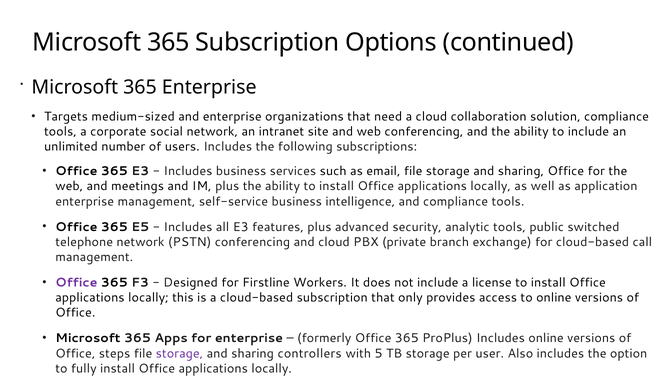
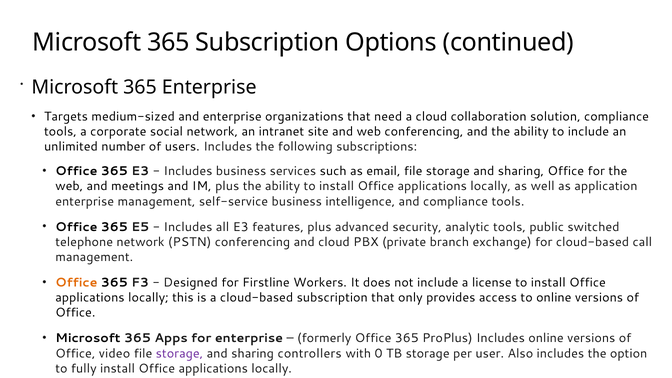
Office at (76, 283) colour: purple -> orange
steps: steps -> video
5: 5 -> 0
